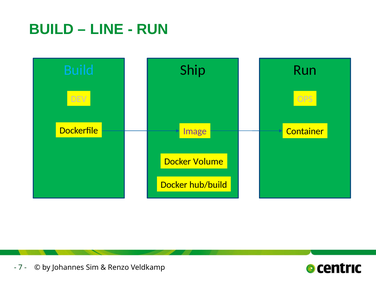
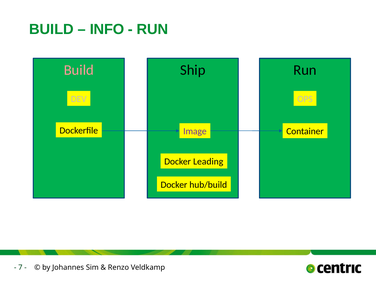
LINE: LINE -> INFO
Build at (79, 70) colour: light blue -> pink
Volume: Volume -> Leading
